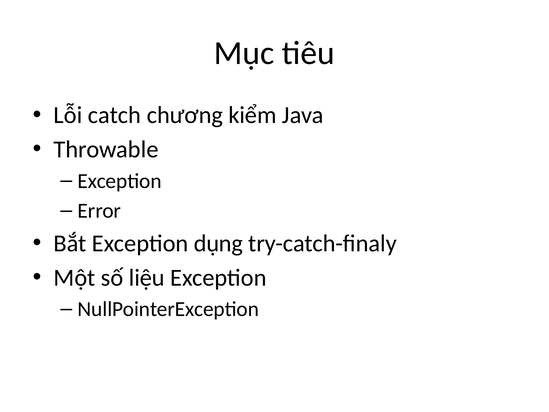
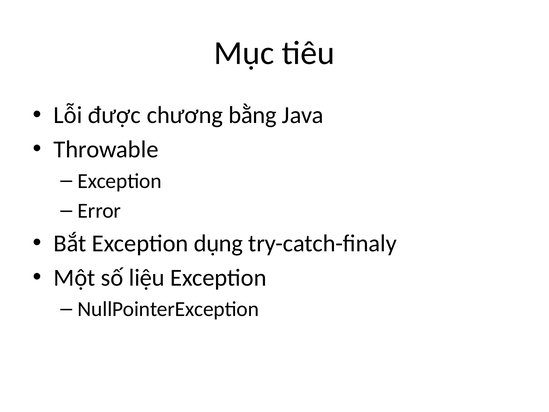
catch: catch -> được
kiểm: kiểm -> bằng
